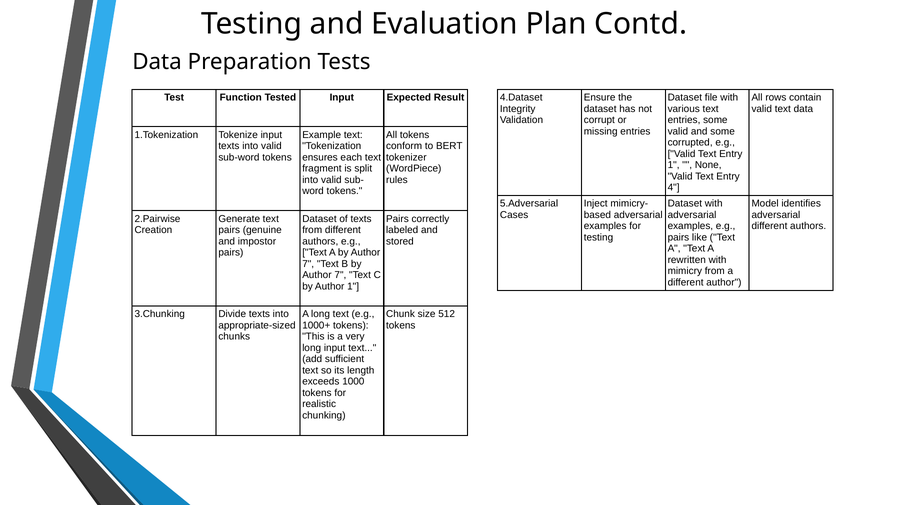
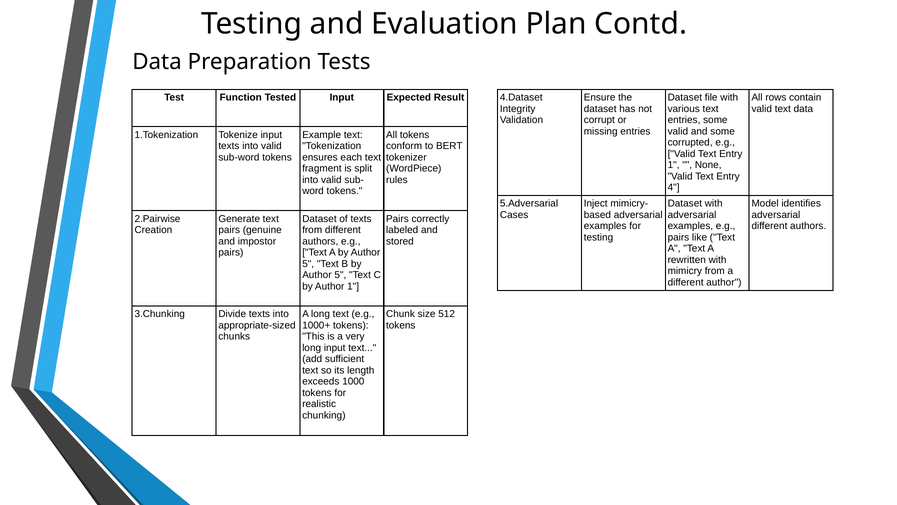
7 at (308, 264): 7 -> 5
7 at (340, 275): 7 -> 5
